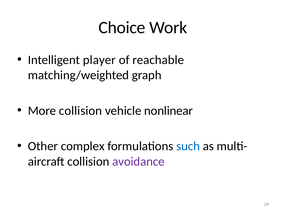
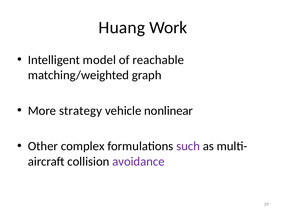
Choice: Choice -> Huang
player: player -> model
More collision: collision -> strategy
such colour: blue -> purple
